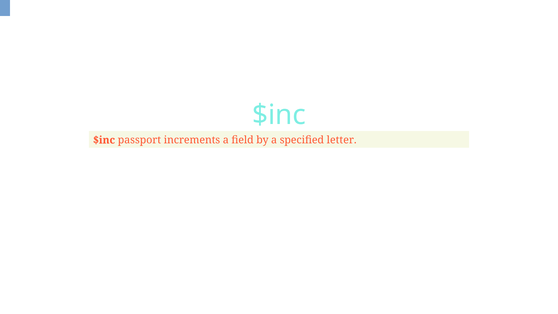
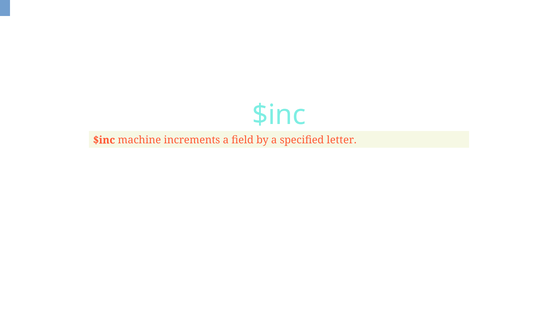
passport: passport -> machine
